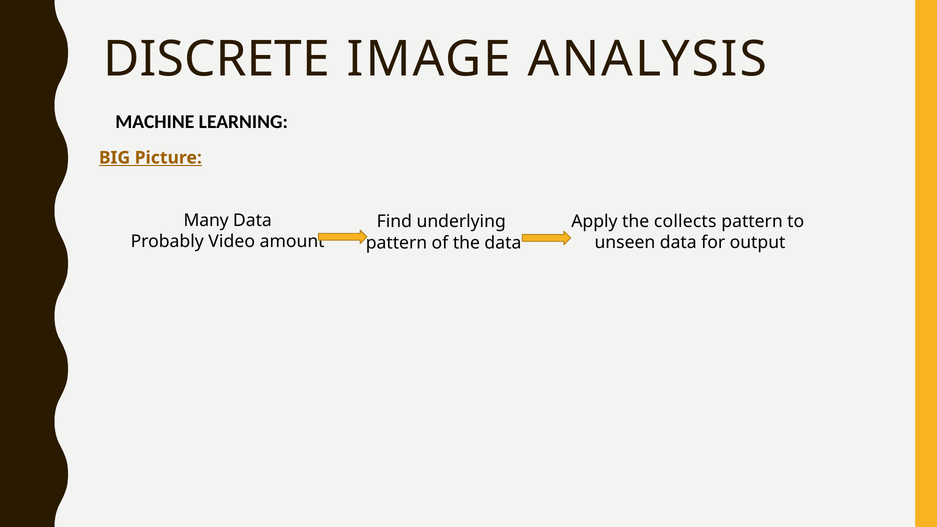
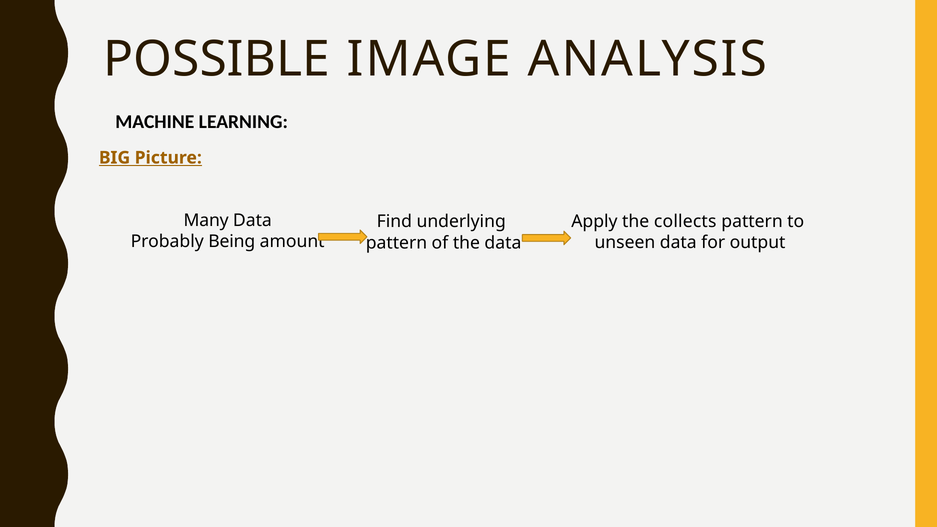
DISCRETE: DISCRETE -> POSSIBLE
Video: Video -> Being
